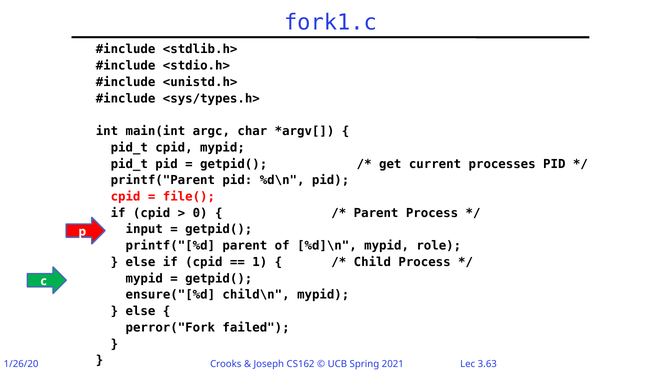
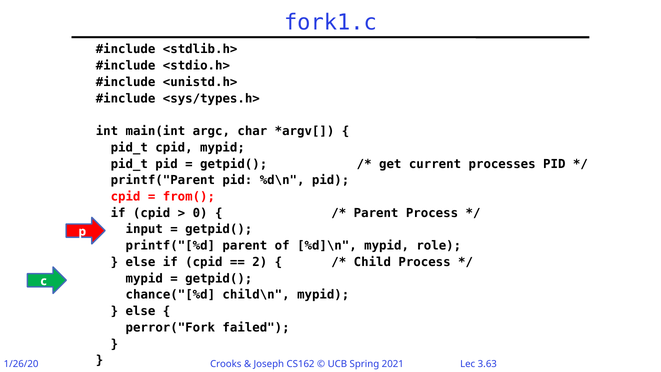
file(: file( -> from(
1: 1 -> 2
ensure("[%d: ensure("[%d -> chance("[%d
